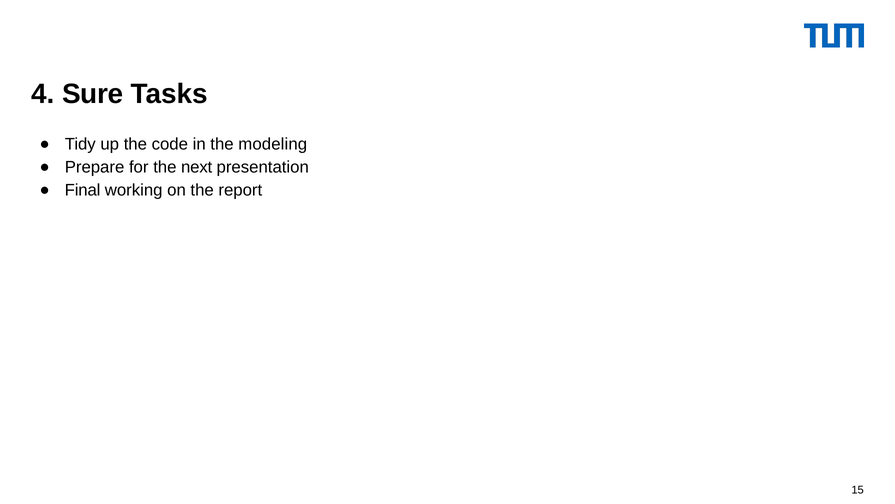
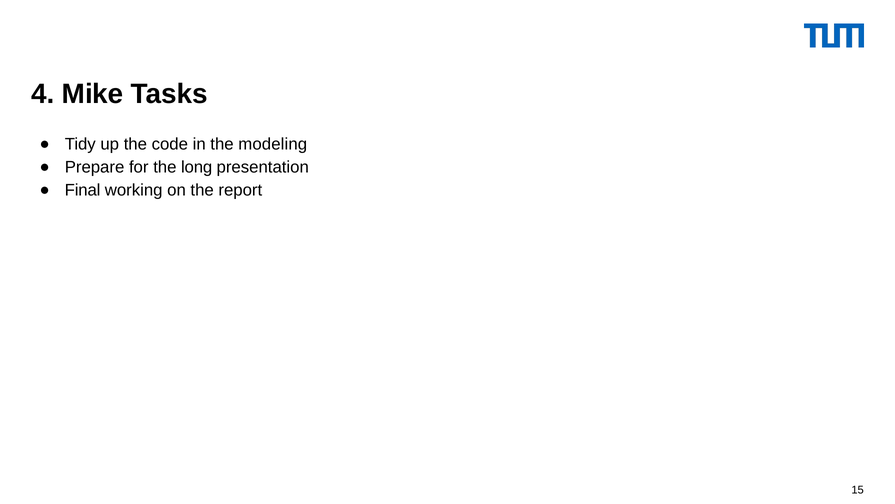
Sure: Sure -> Mike
next: next -> long
